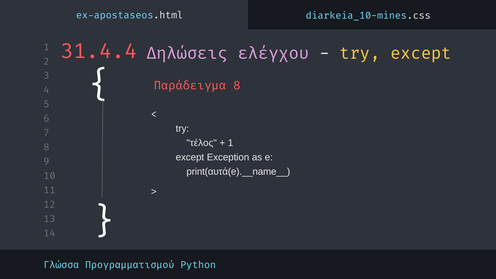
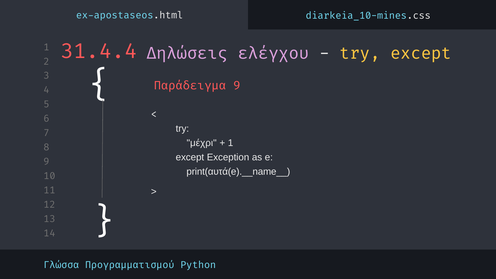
Παράδειγμα 8: 8 -> 9
τέλος: τέλος -> μέχρι
